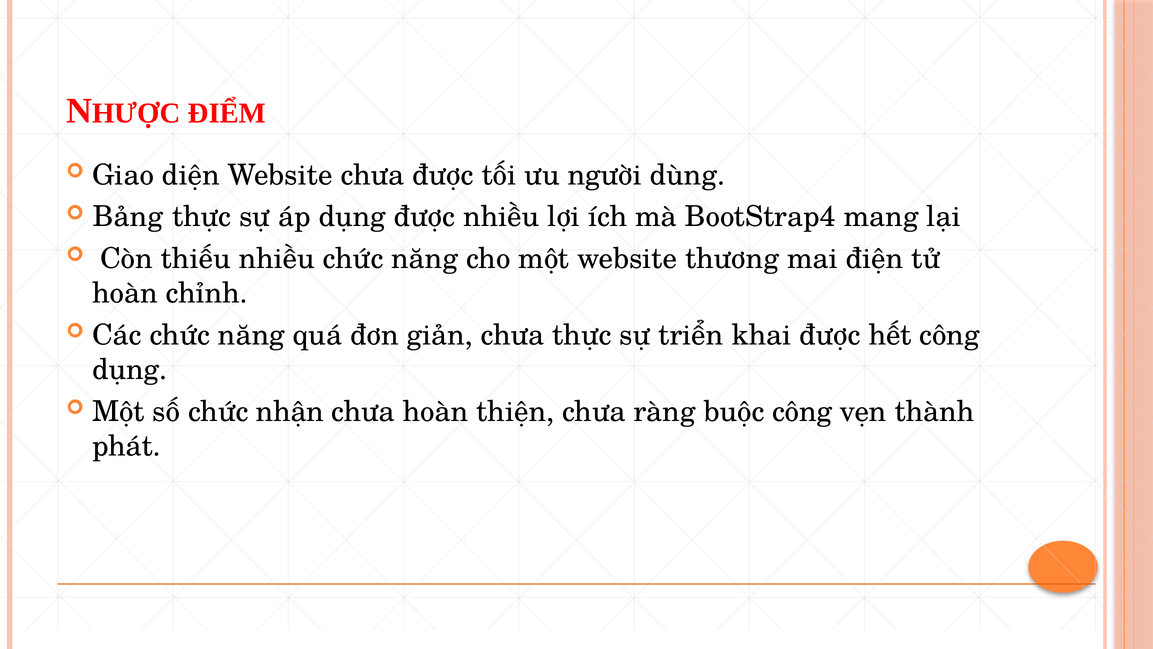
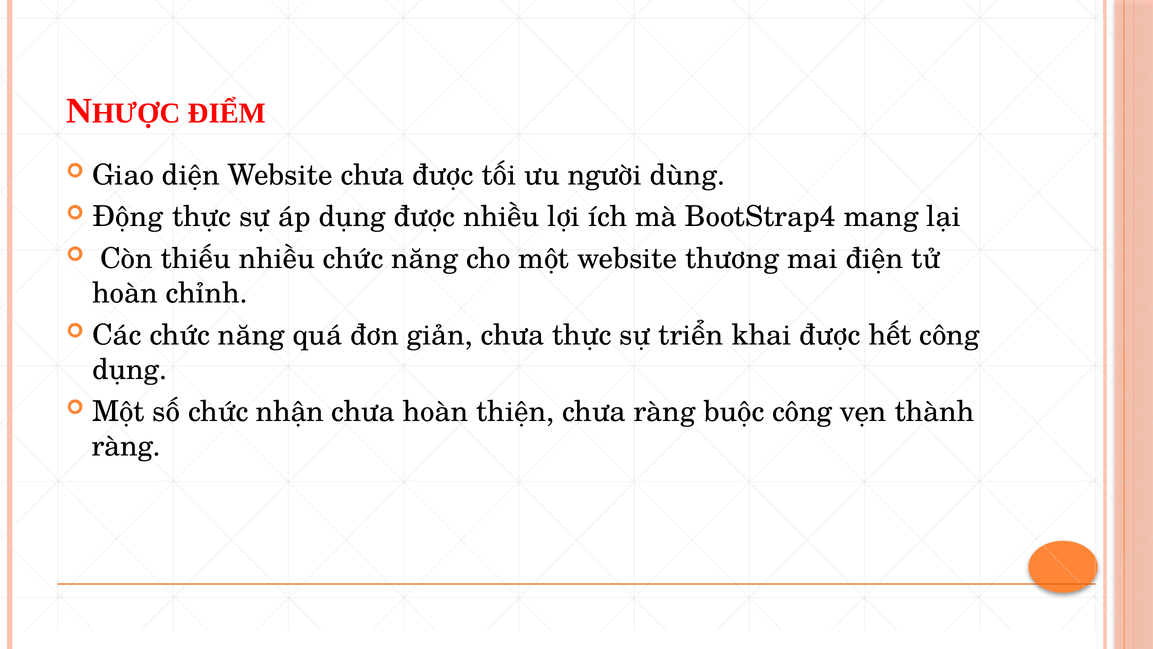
Bảng: Bảng -> Động
phát at (126, 446): phát -> ràng
